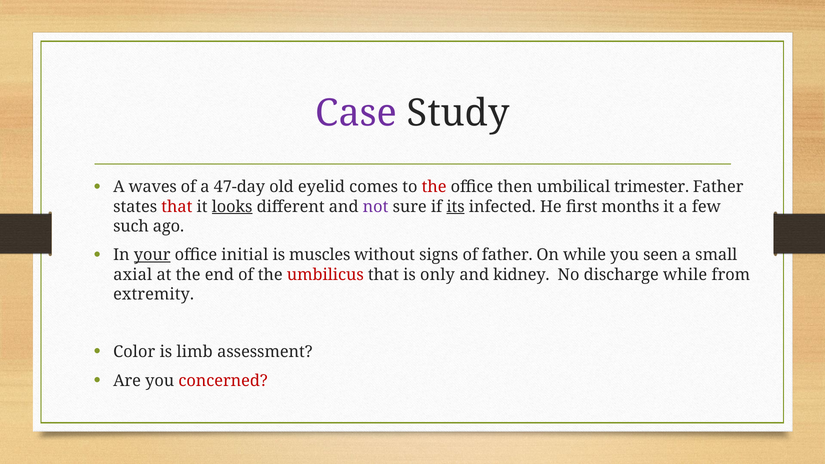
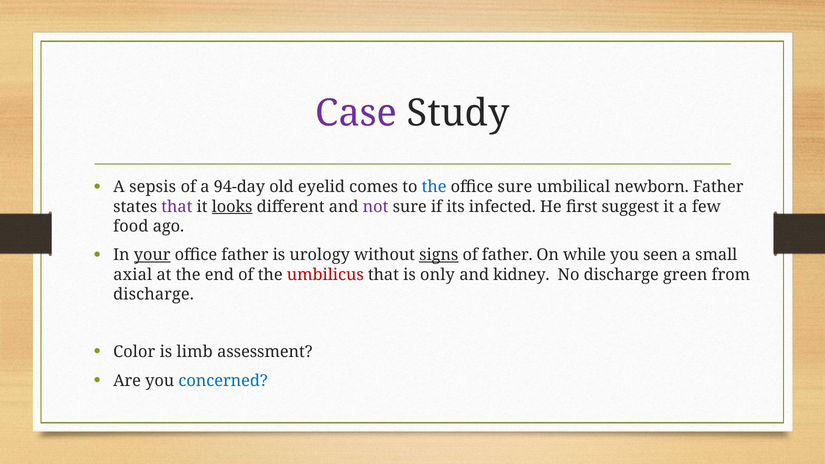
waves: waves -> sepsis
47-day: 47-day -> 94-day
the at (434, 187) colour: red -> blue
office then: then -> sure
trimester: trimester -> newborn
that at (177, 207) colour: red -> purple
its underline: present -> none
months: months -> suggest
such: such -> food
office initial: initial -> father
muscles: muscles -> urology
signs underline: none -> present
discharge while: while -> green
extremity at (154, 294): extremity -> discharge
concerned colour: red -> blue
